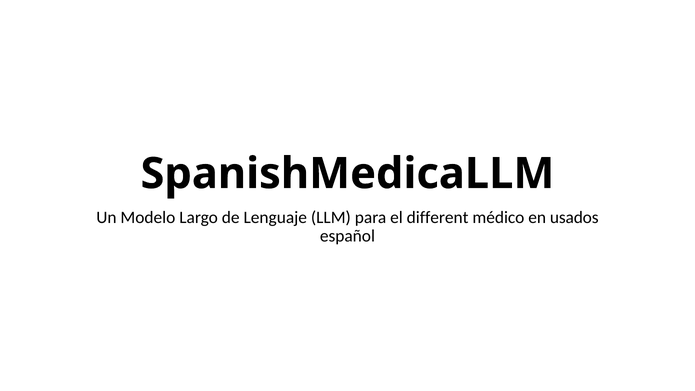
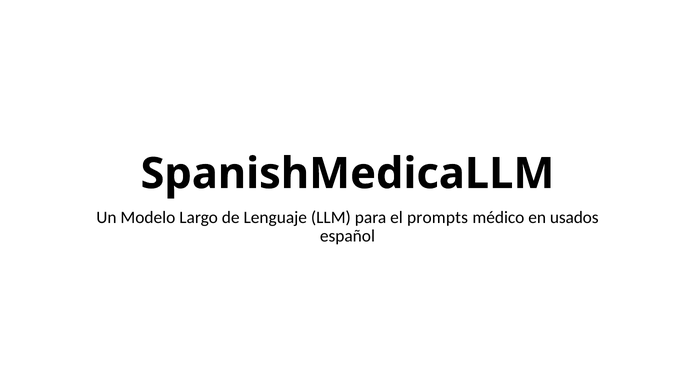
different: different -> prompts
